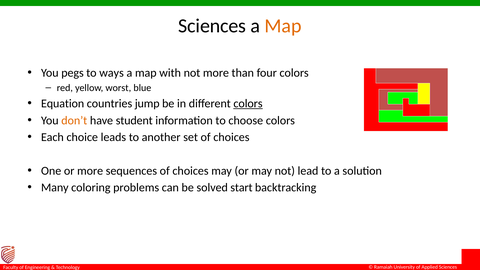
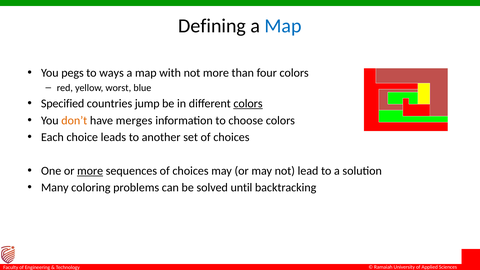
Sciences at (212, 26): Sciences -> Defining
Map at (283, 26) colour: orange -> blue
Equation: Equation -> Specified
student: student -> merges
more at (90, 171) underline: none -> present
start: start -> until
